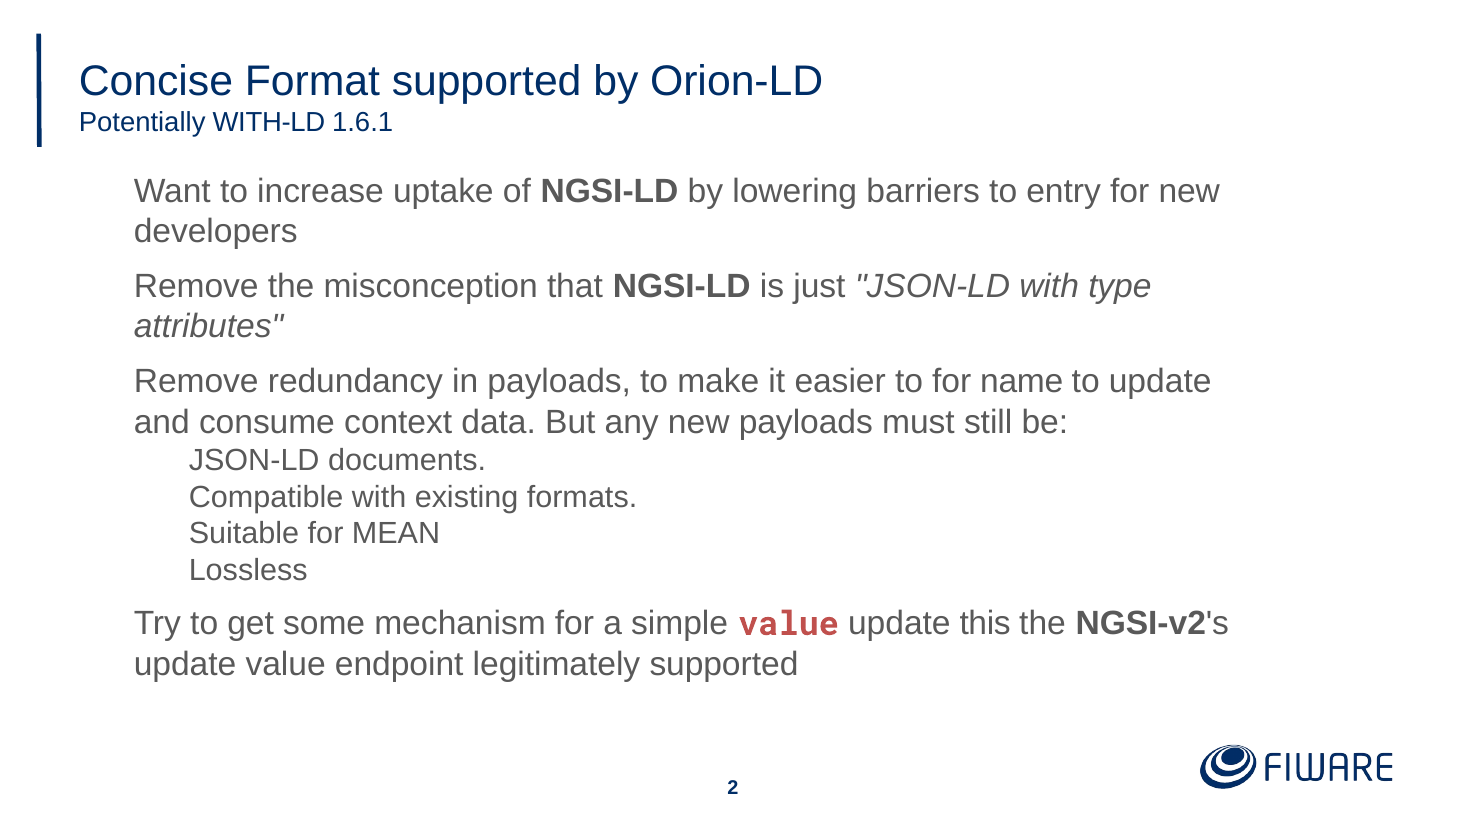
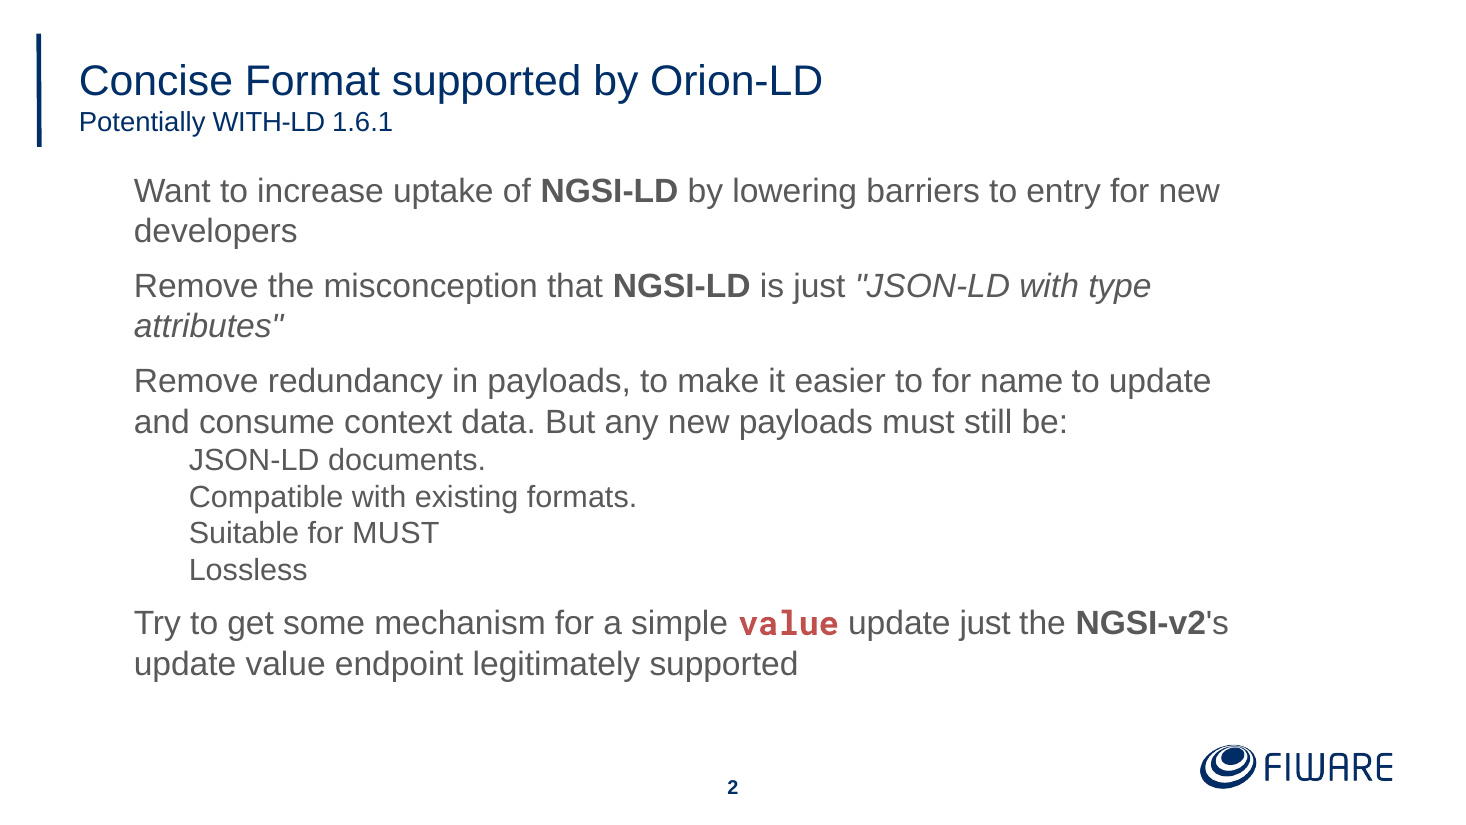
for MEAN: MEAN -> MUST
update this: this -> just
